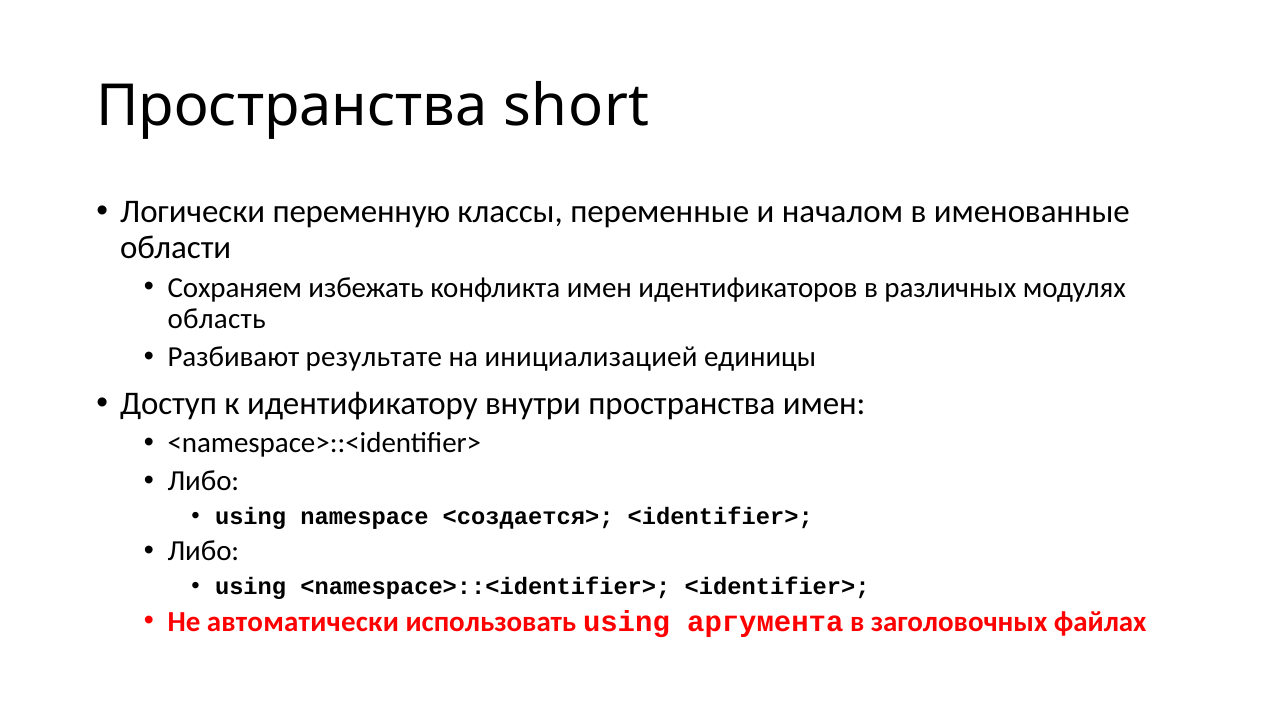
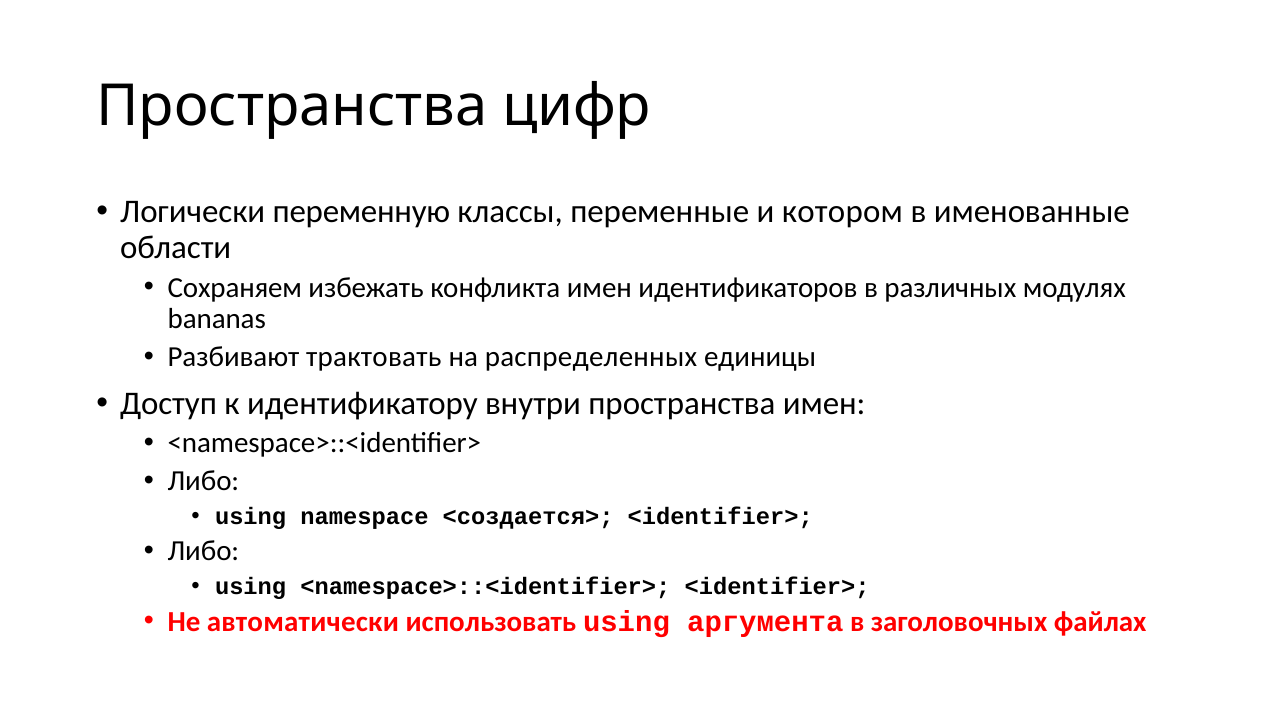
short: short -> цифр
началом: началом -> котором
область: область -> bananas
результате: результате -> трактовать
инициализацией: инициализацией -> распределенных
